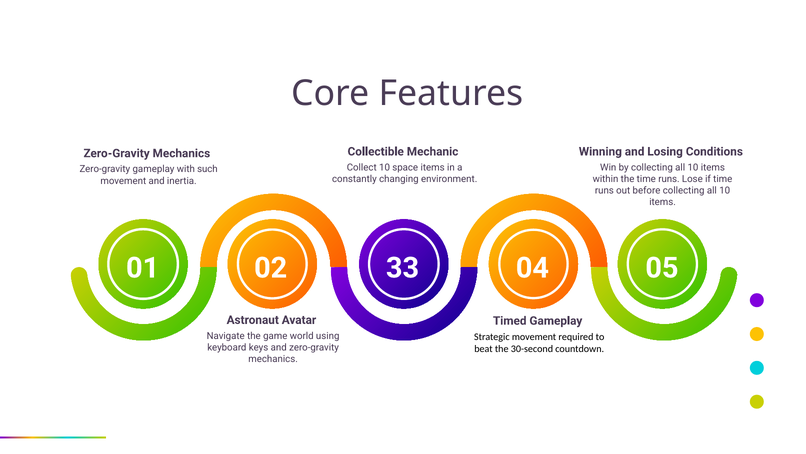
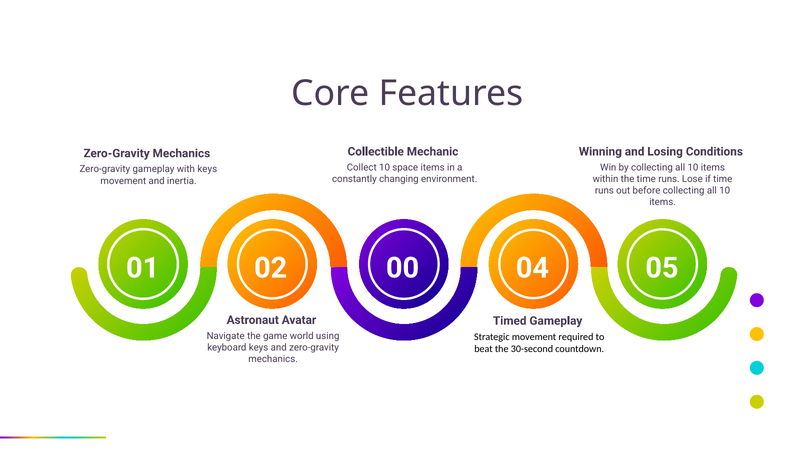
with such: such -> keys
33: 33 -> 00
